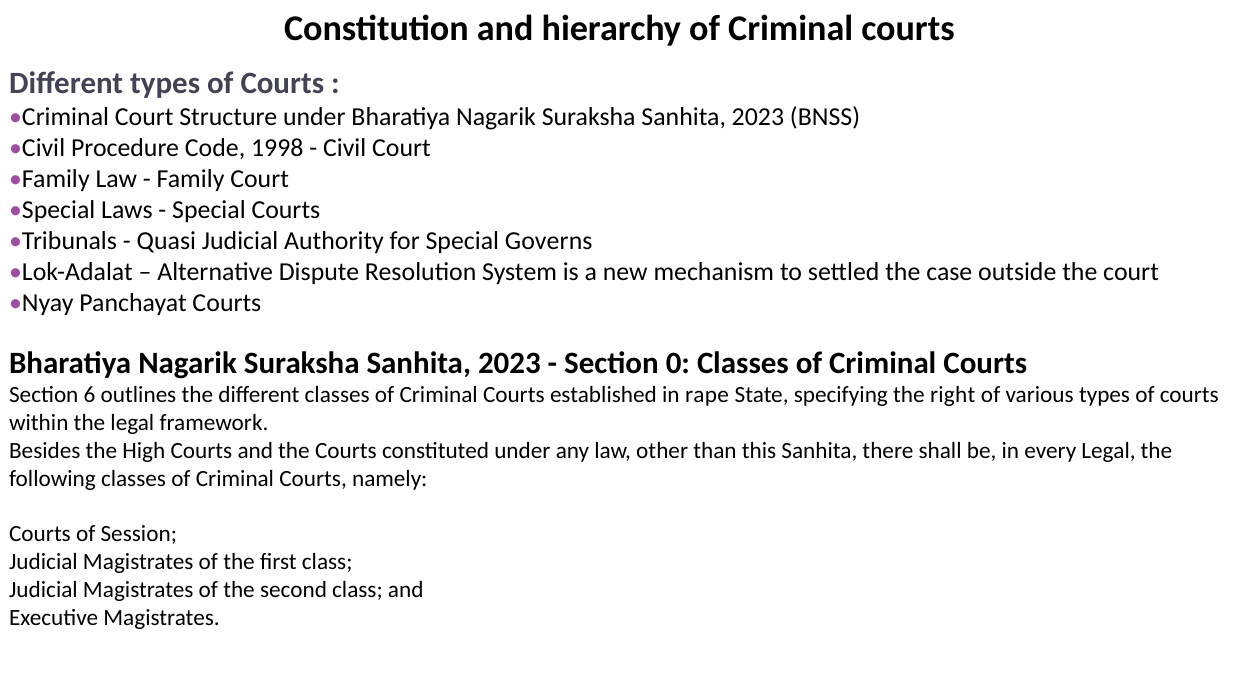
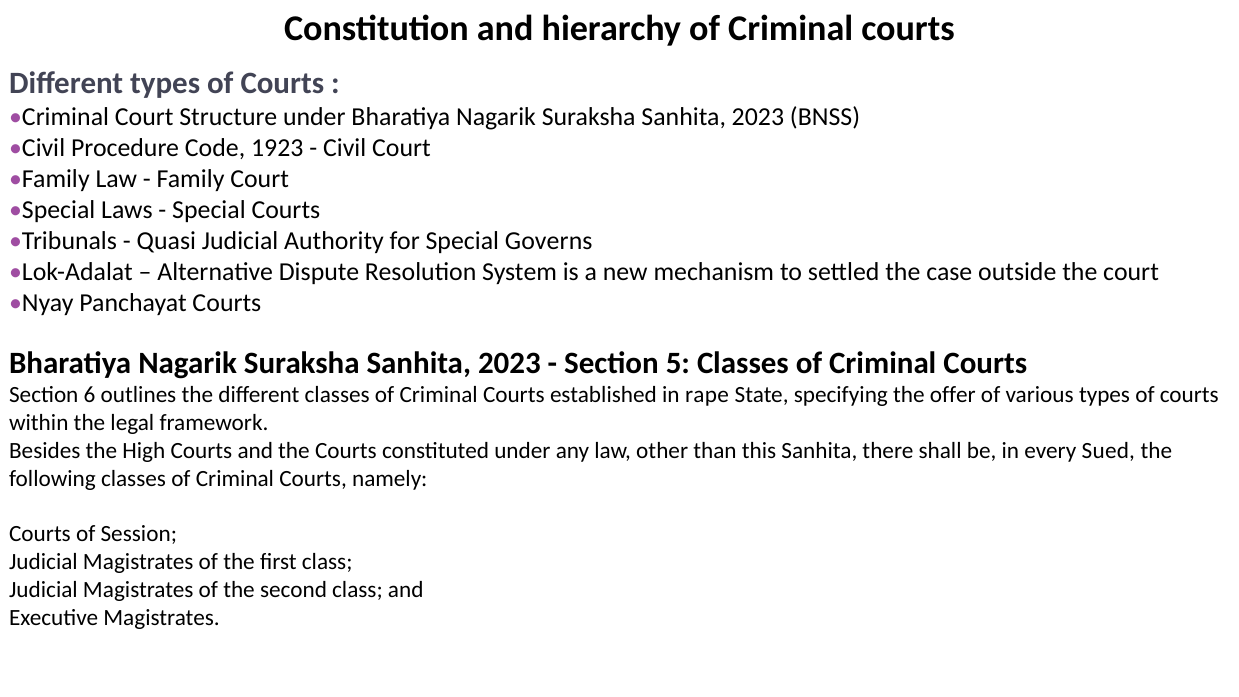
1998: 1998 -> 1923
0: 0 -> 5
right: right -> offer
every Legal: Legal -> Sued
